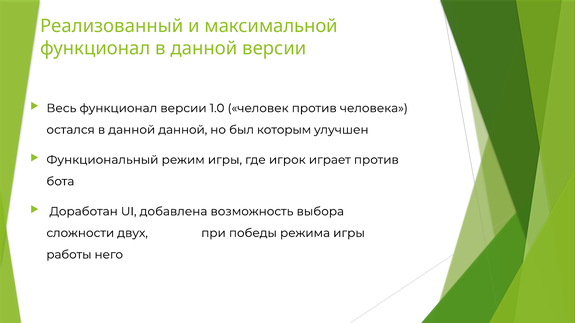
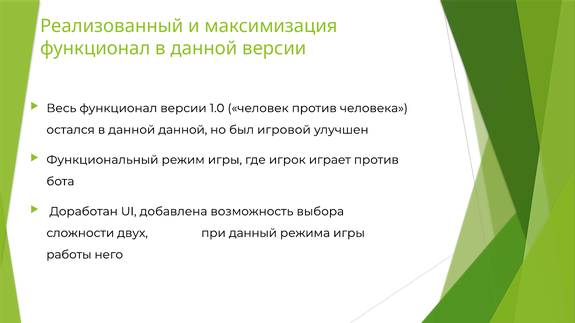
максимальной: максимальной -> максимизация
которым: которым -> игровой
победы: победы -> данный
